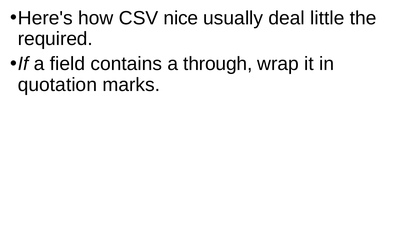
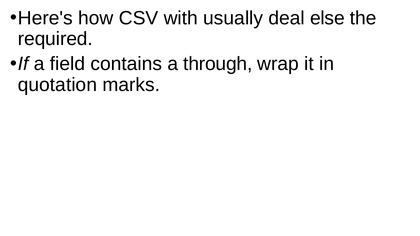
nice: nice -> with
little: little -> else
